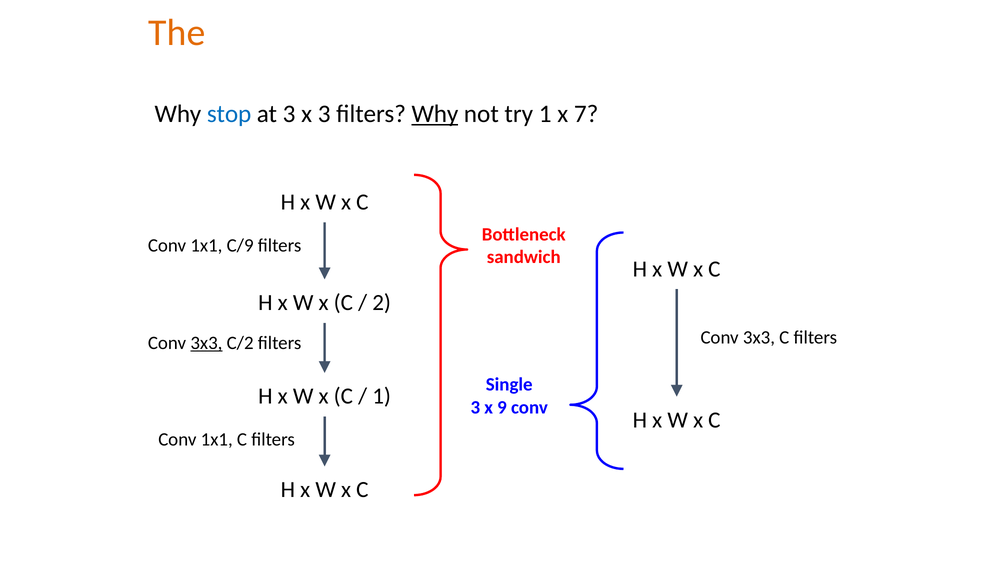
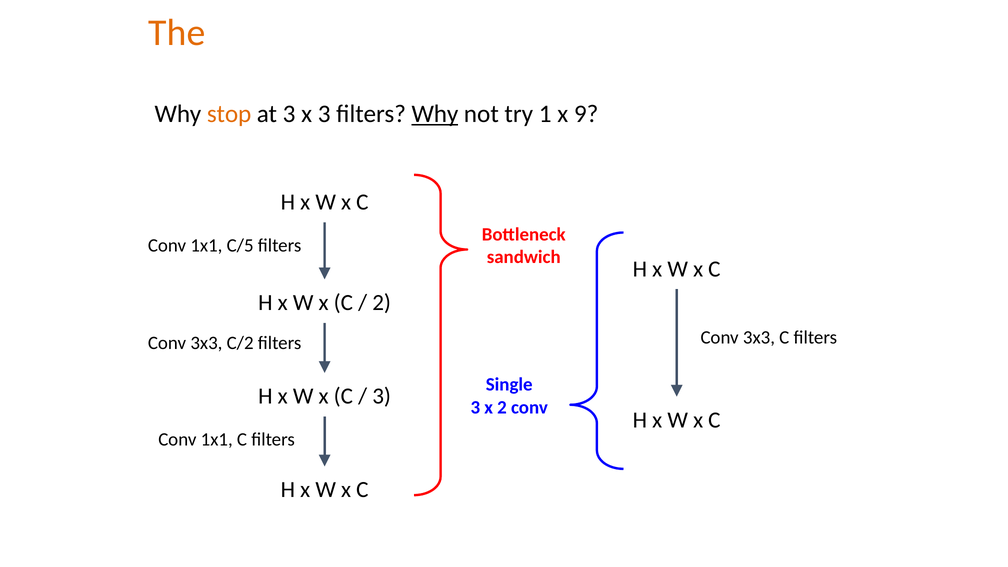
stop colour: blue -> orange
7: 7 -> 9
C/9: C/9 -> C/5
3x3 at (206, 343) underline: present -> none
1 at (382, 396): 1 -> 3
x 9: 9 -> 2
